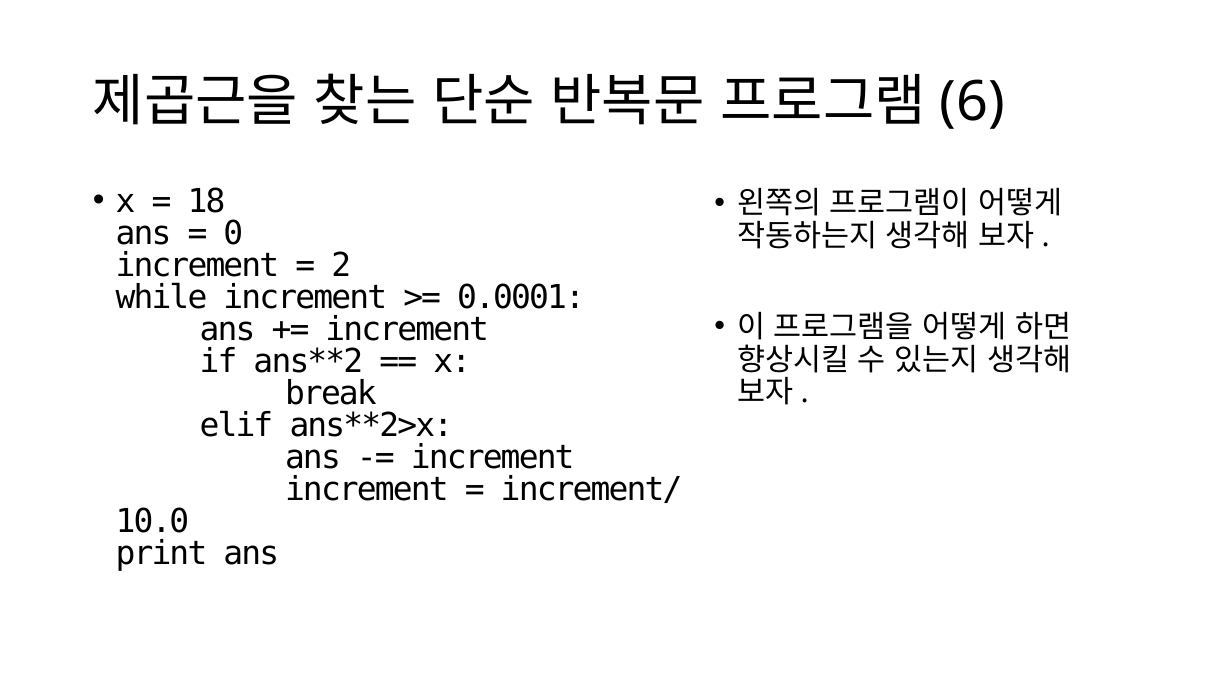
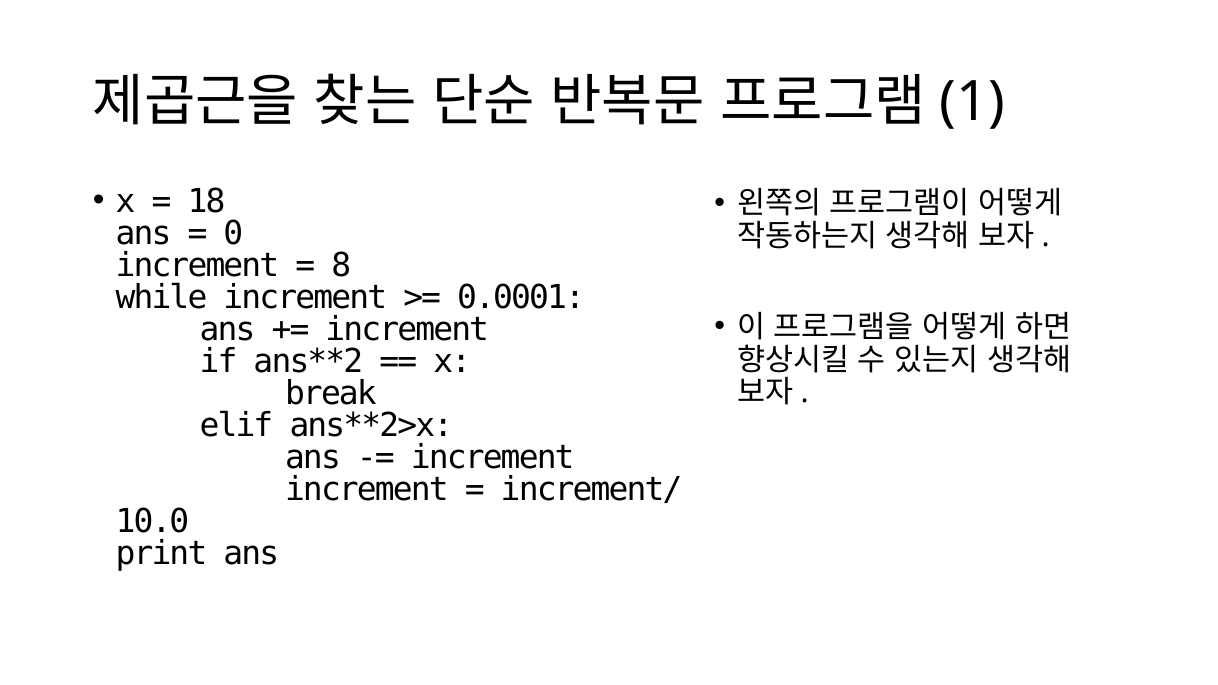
6: 6 -> 1
2: 2 -> 8
